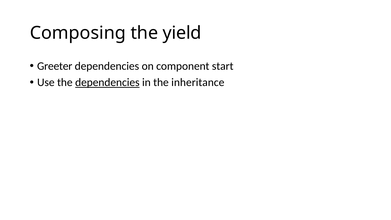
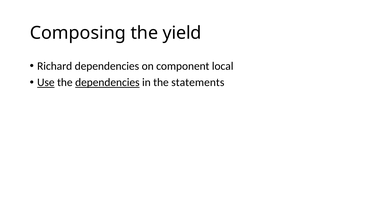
Greeter: Greeter -> Richard
start: start -> local
Use underline: none -> present
inheritance: inheritance -> statements
